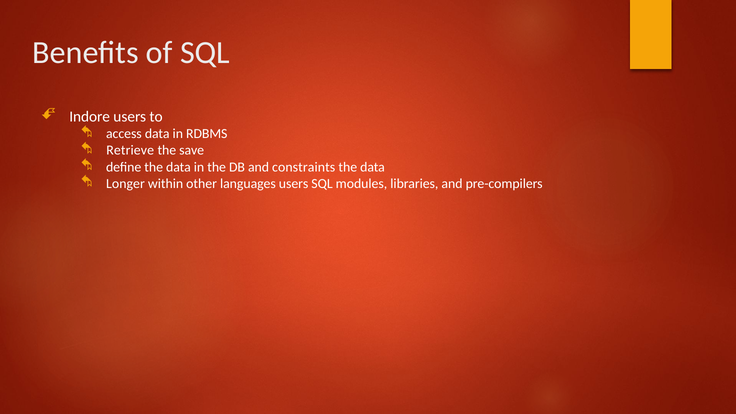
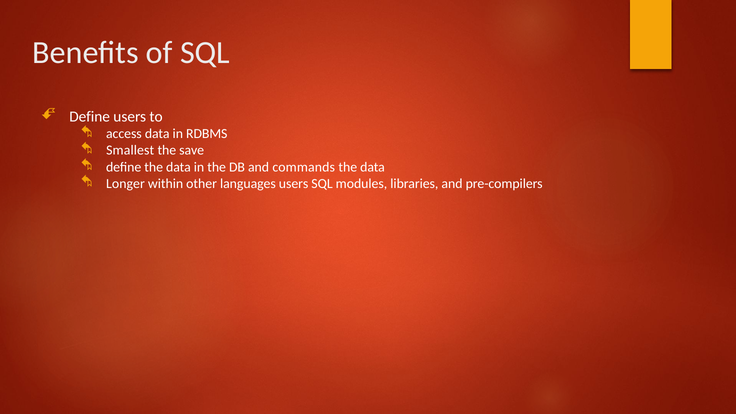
Indore at (90, 117): Indore -> Define
Retrieve: Retrieve -> Smallest
constraints: constraints -> commands
